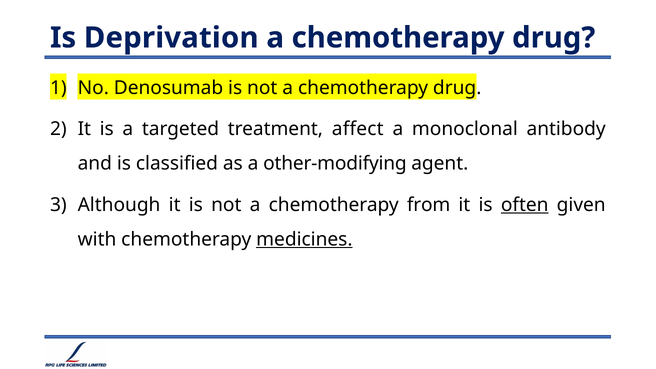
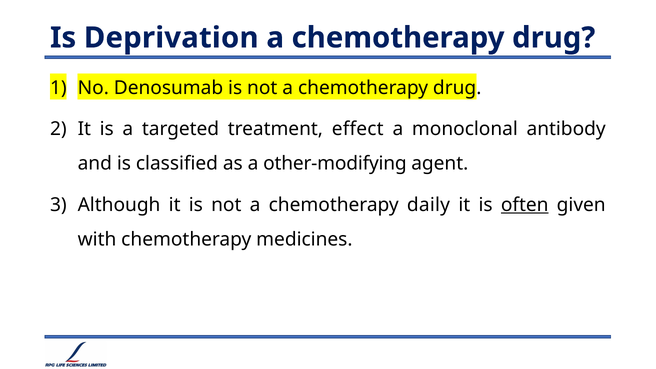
affect: affect -> effect
from: from -> daily
medicines underline: present -> none
